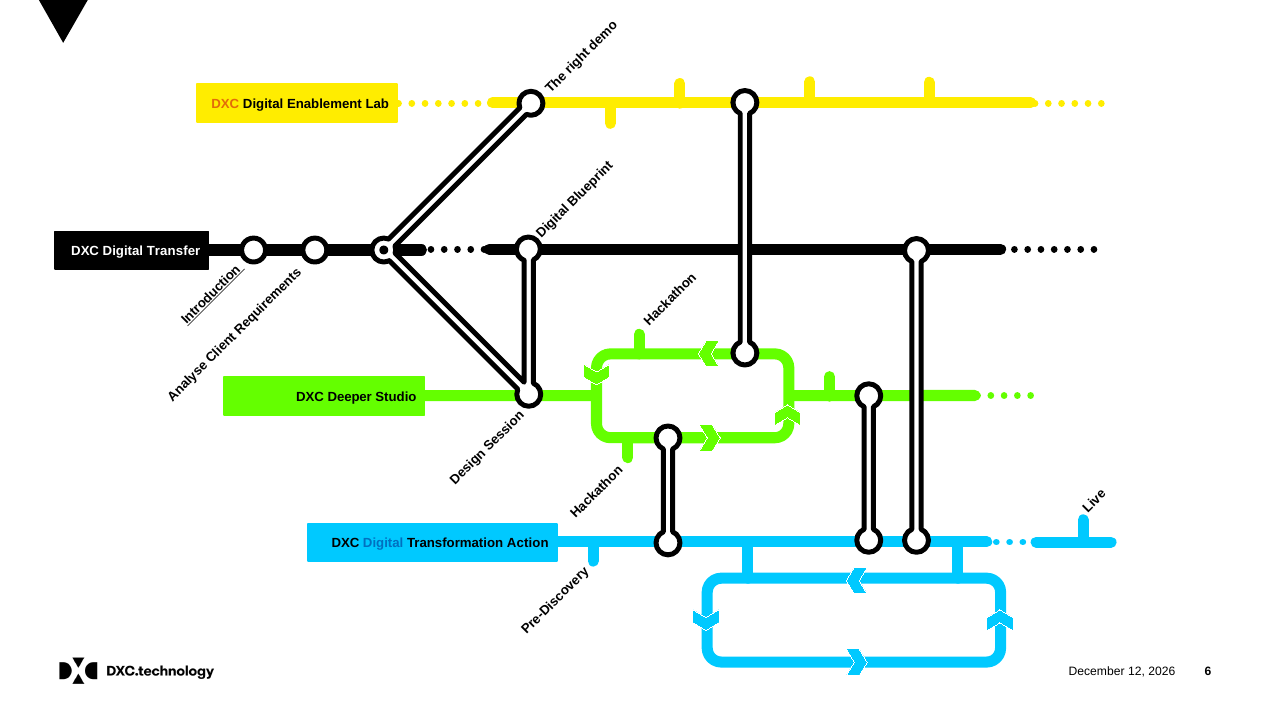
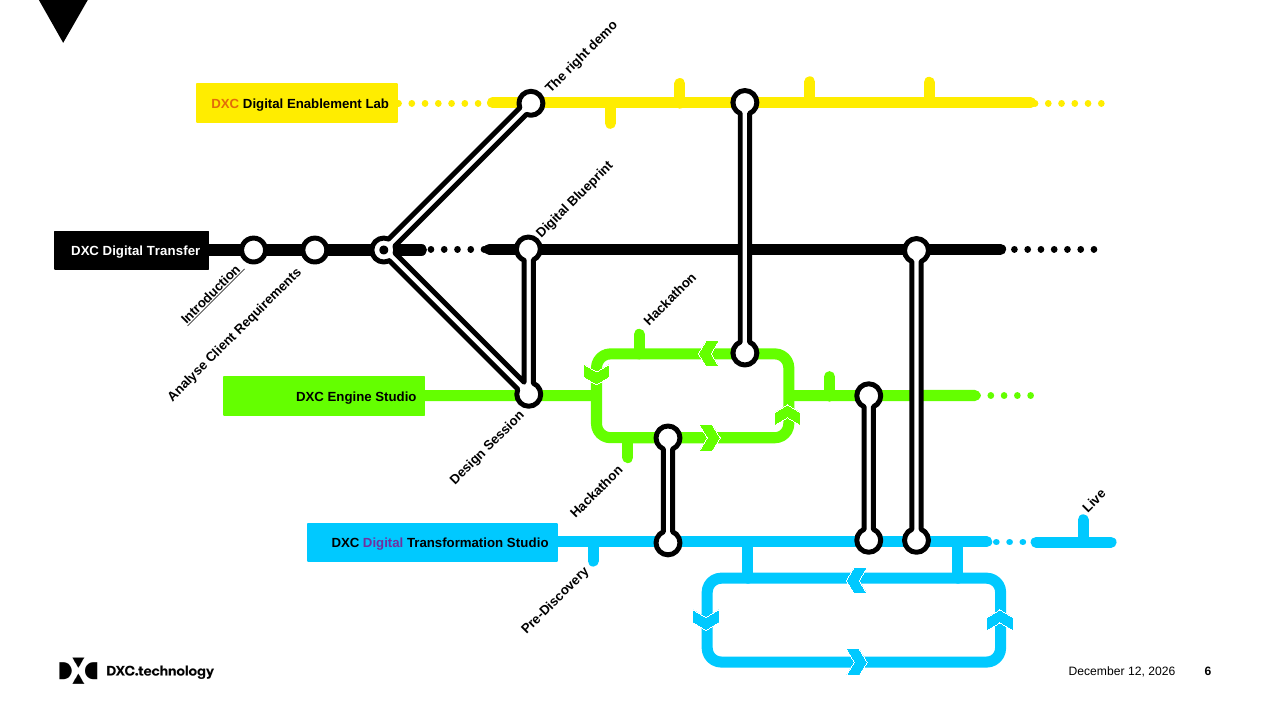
Deeper: Deeper -> Engine
Digital at (383, 543) colour: blue -> purple
Transformation Action: Action -> Studio
